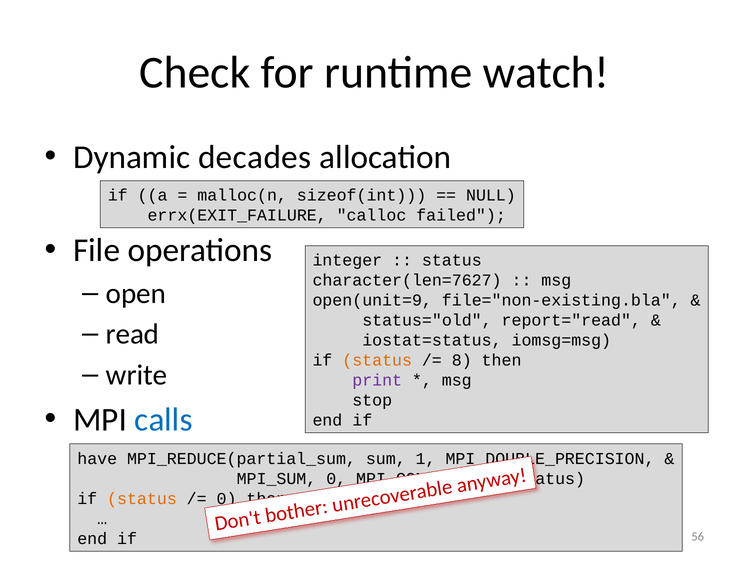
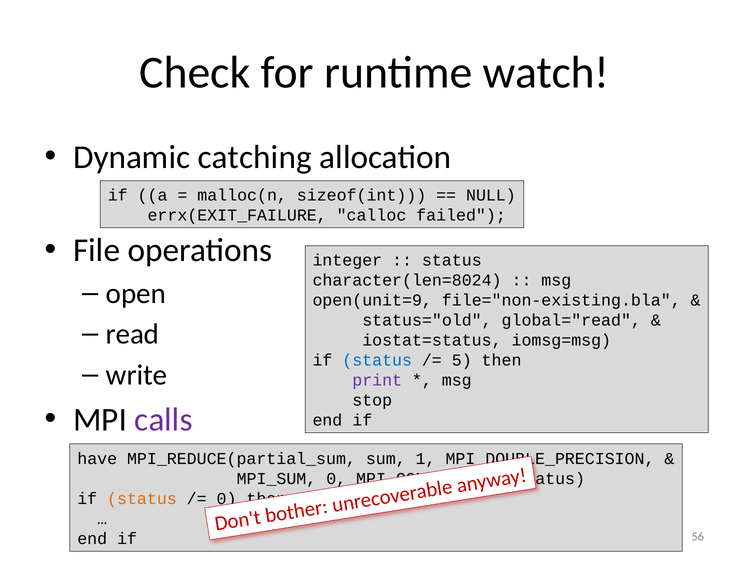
decades: decades -> catching
character(len=7627: character(len=7627 -> character(len=8024
report="read: report="read -> global="read
status at (377, 360) colour: orange -> blue
8: 8 -> 5
calls colour: blue -> purple
